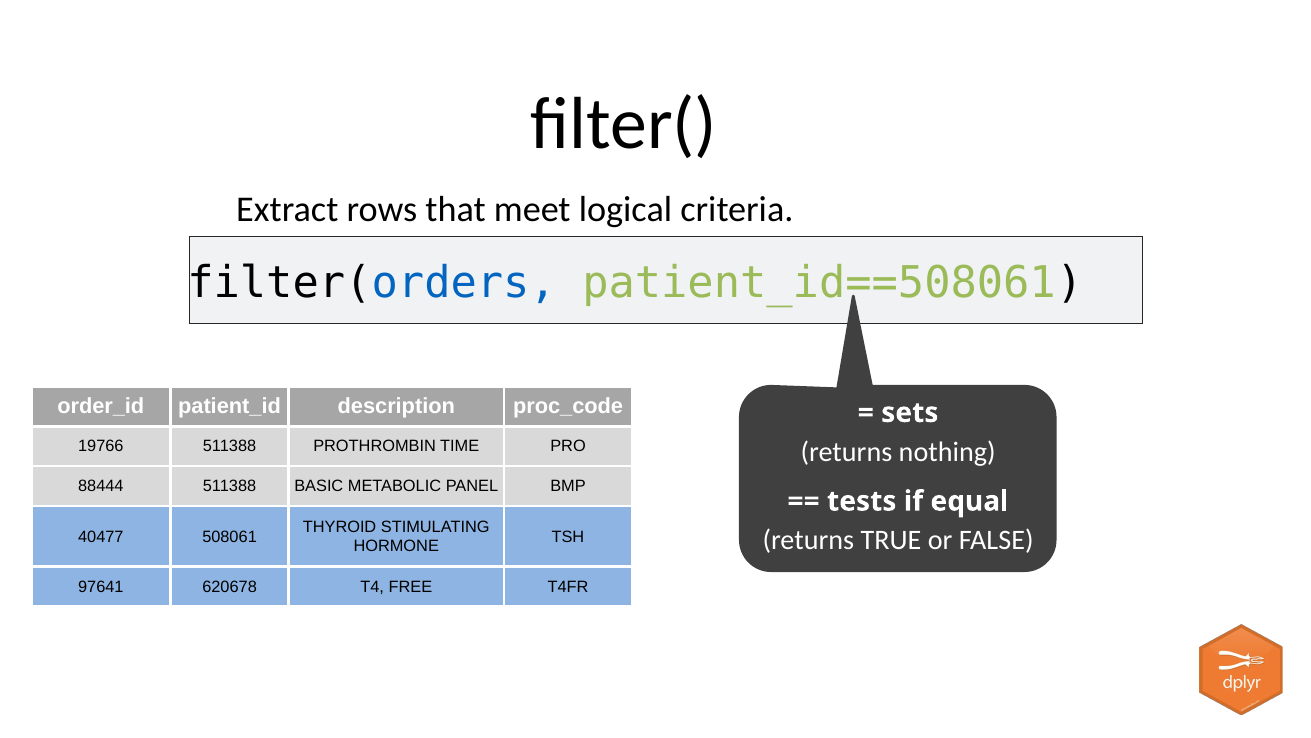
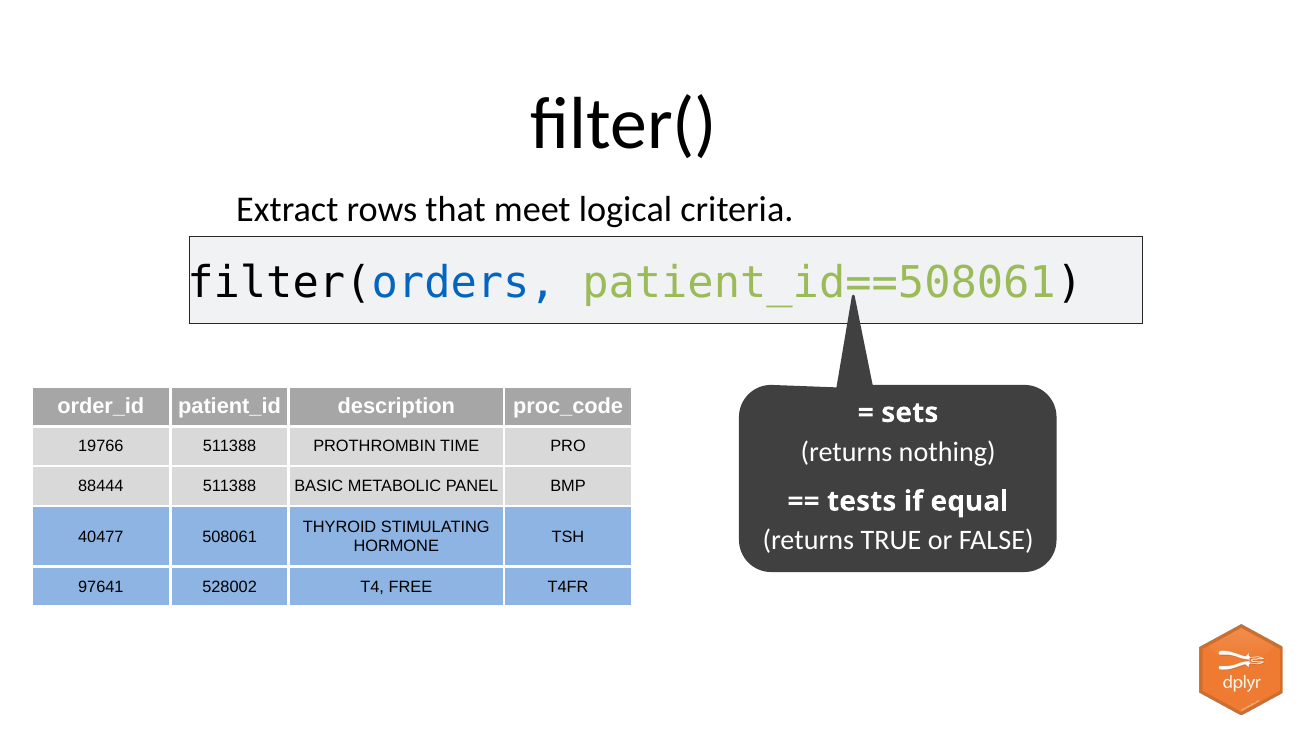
620678: 620678 -> 528002
